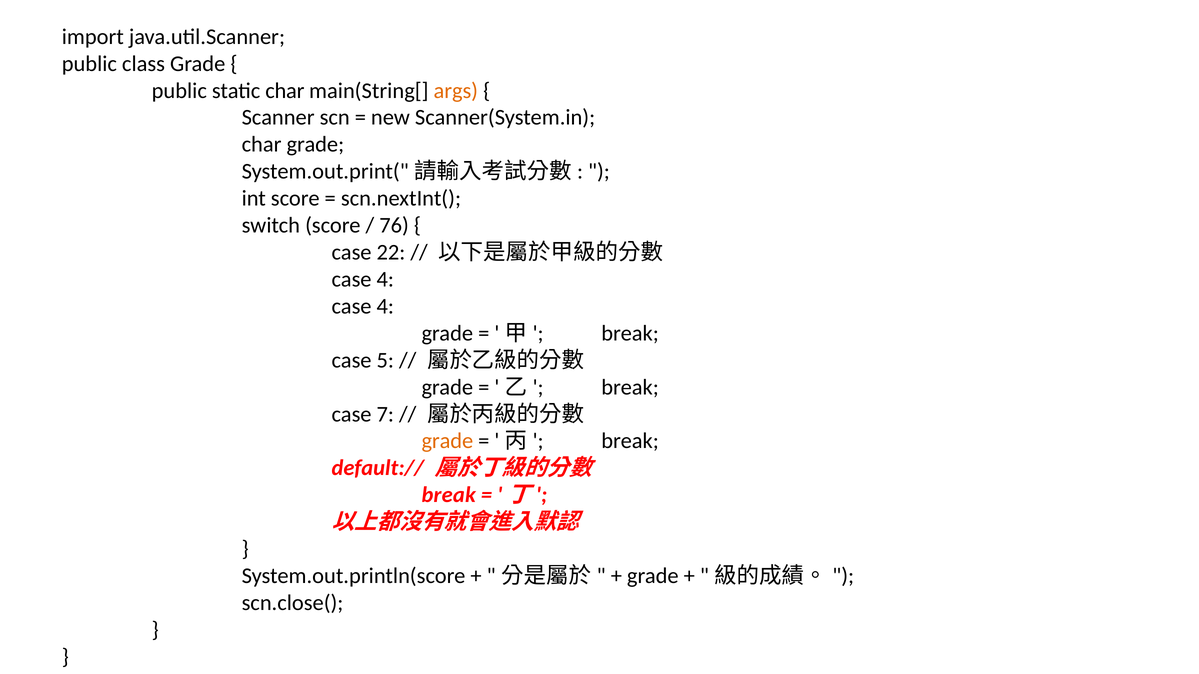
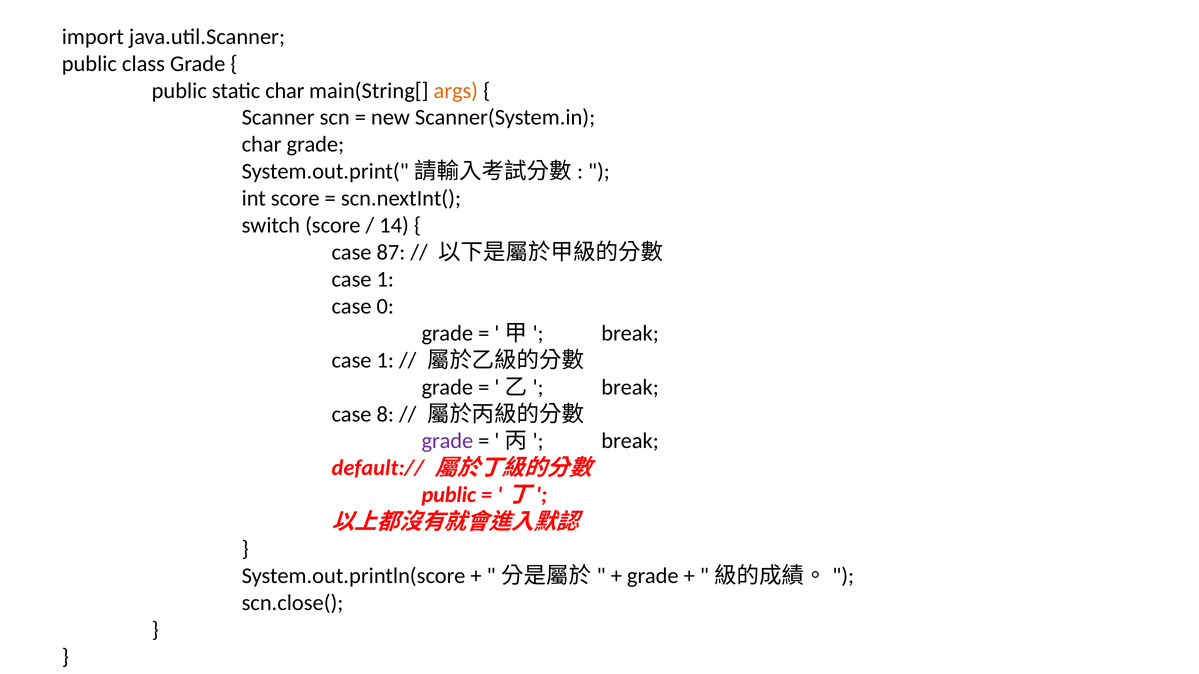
76: 76 -> 14
22: 22 -> 87
4 at (385, 279): 4 -> 1
4 at (385, 306): 4 -> 0
5 at (385, 360): 5 -> 1
7: 7 -> 8
grade at (447, 441) colour: orange -> purple
break at (449, 495): break -> public
